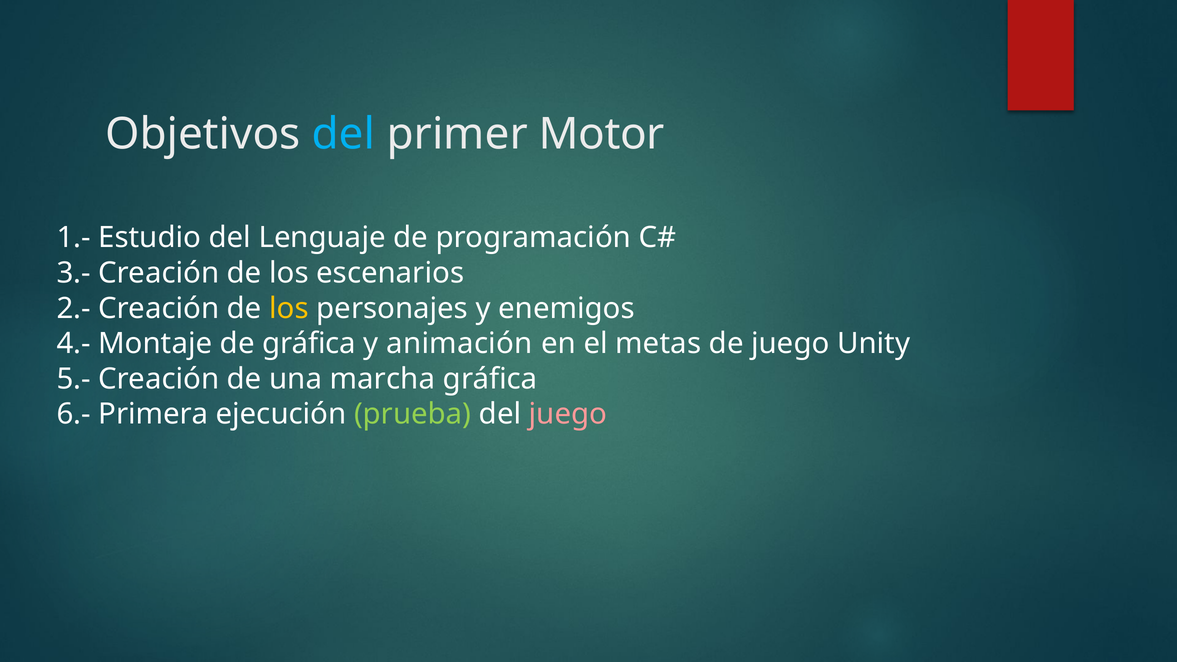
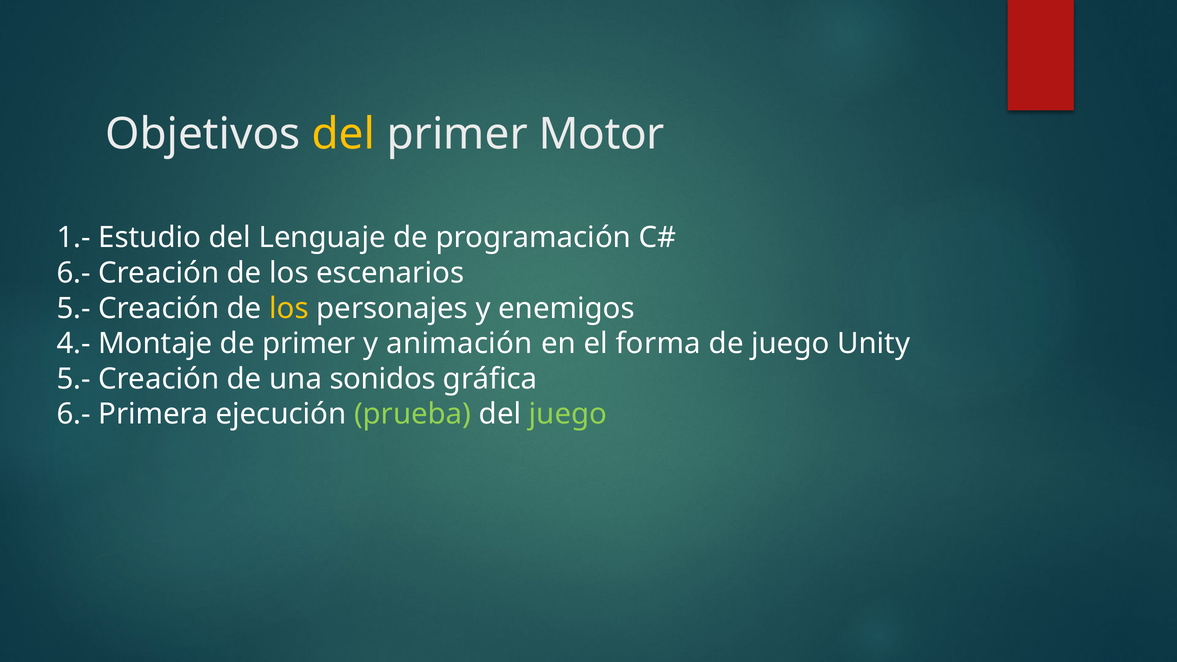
del at (344, 134) colour: light blue -> yellow
3.- at (74, 273): 3.- -> 6.-
2.- at (74, 308): 2.- -> 5.-
de gráfica: gráfica -> primer
metas: metas -> forma
marcha: marcha -> sonidos
juego at (568, 414) colour: pink -> light green
